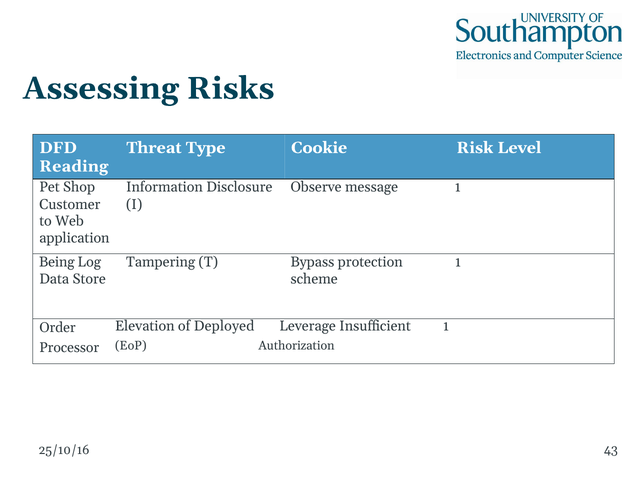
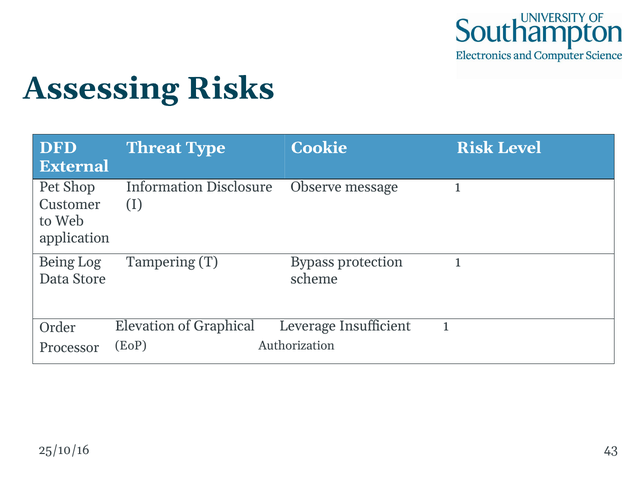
Reading: Reading -> External
Deployed: Deployed -> Graphical
